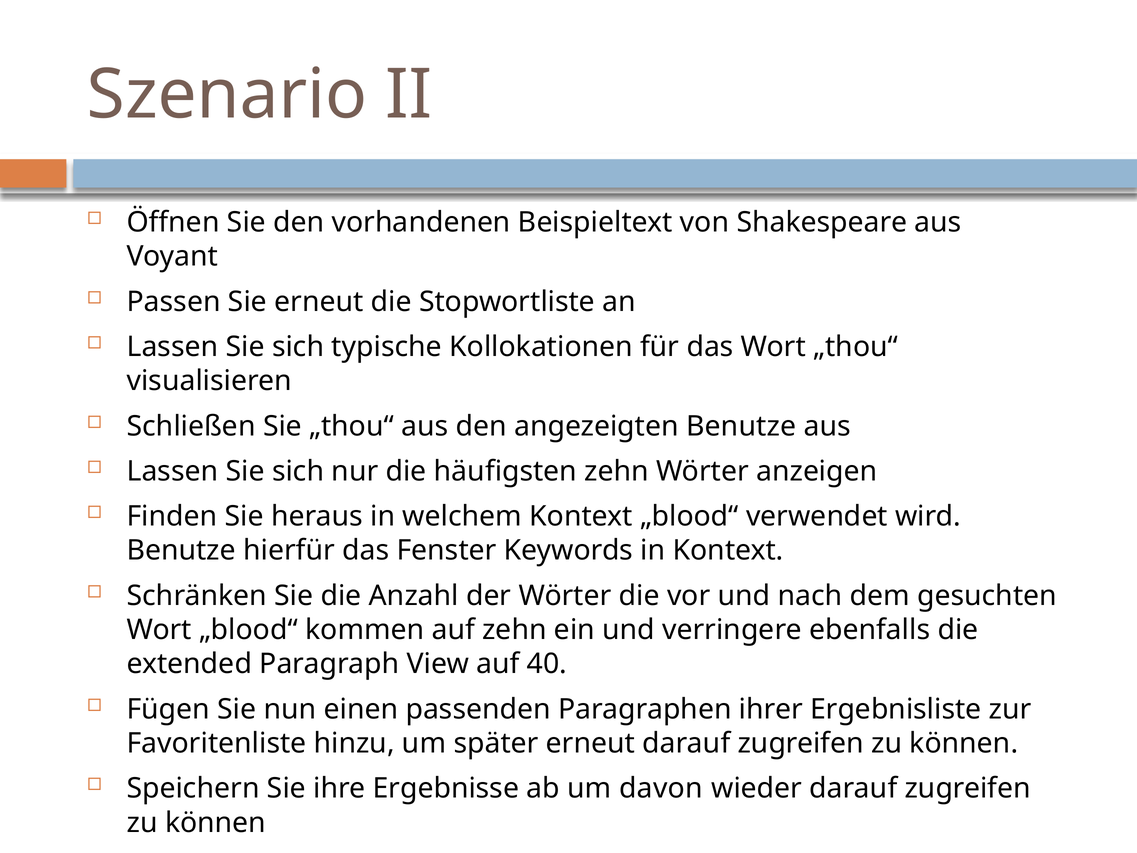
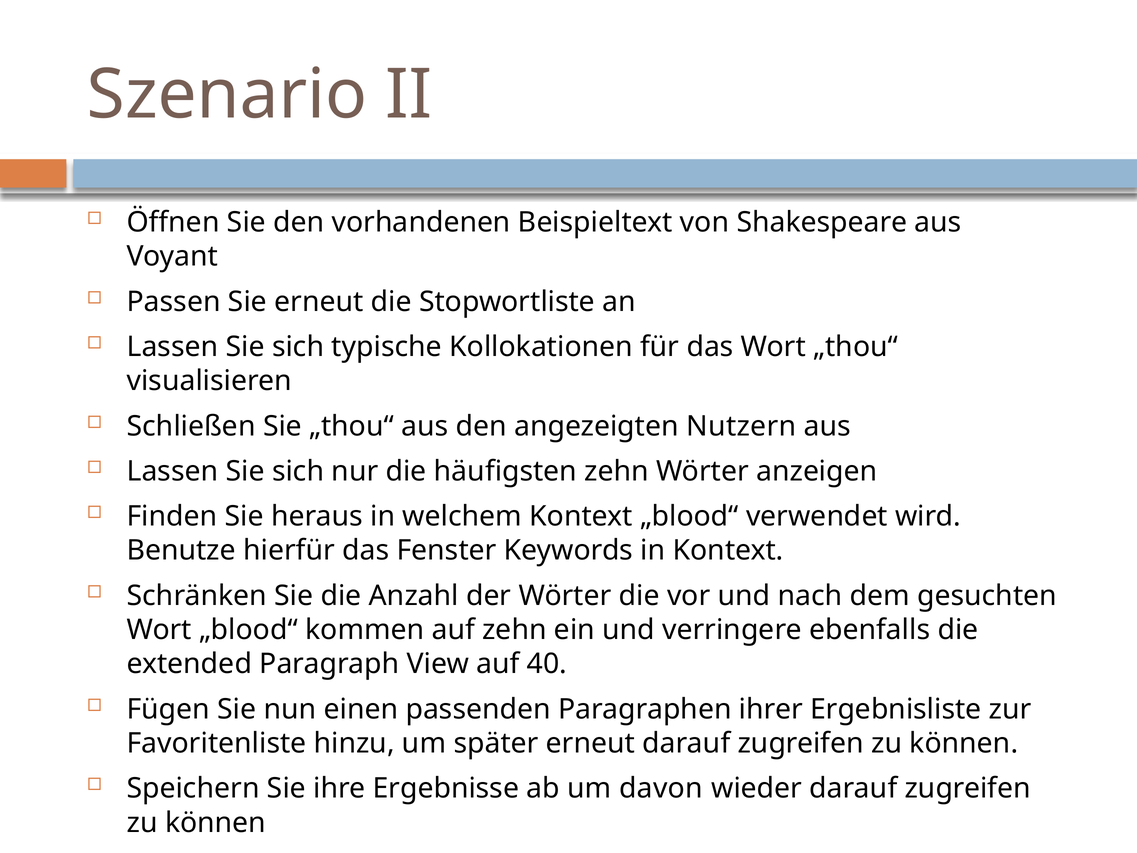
angezeigten Benutze: Benutze -> Nutzern
